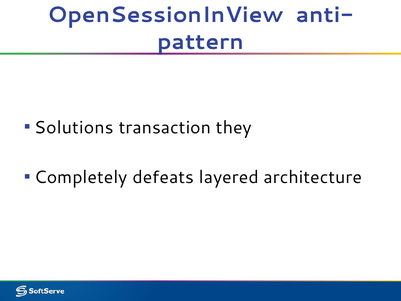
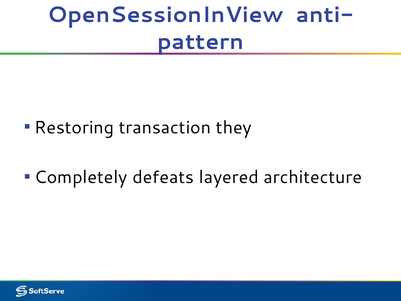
Solutions: Solutions -> Restoring
